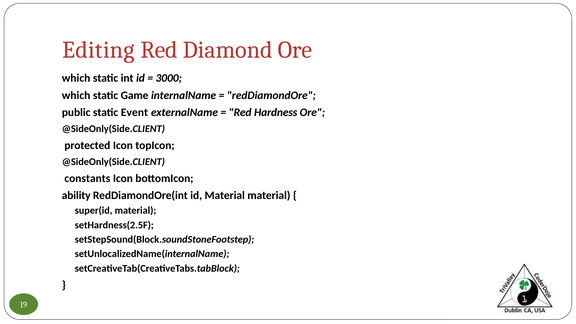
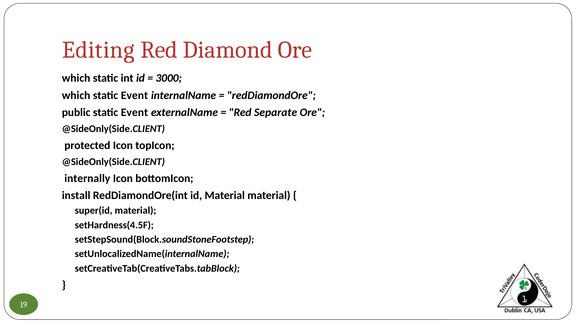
Game at (135, 95): Game -> Event
Hardness: Hardness -> Separate
constants: constants -> internally
ability: ability -> install
setHardness(2.5F: setHardness(2.5F -> setHardness(4.5F
